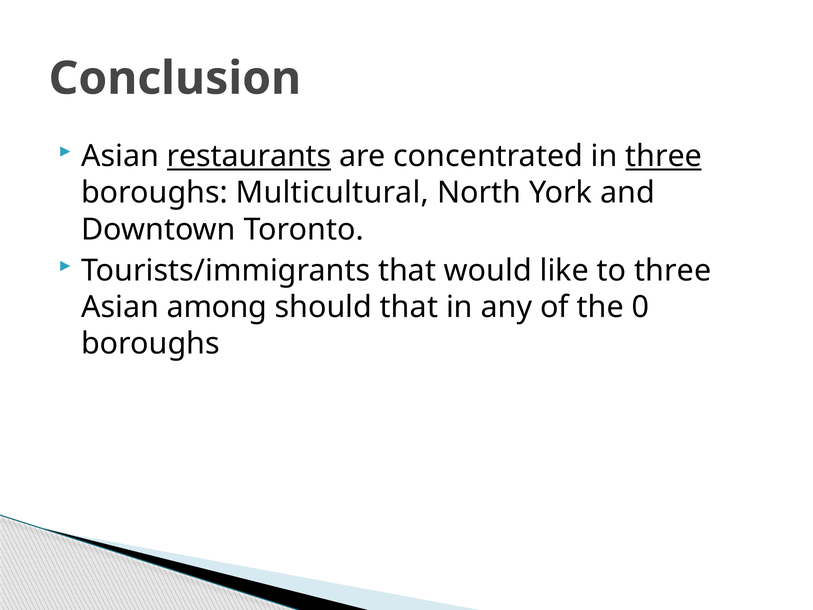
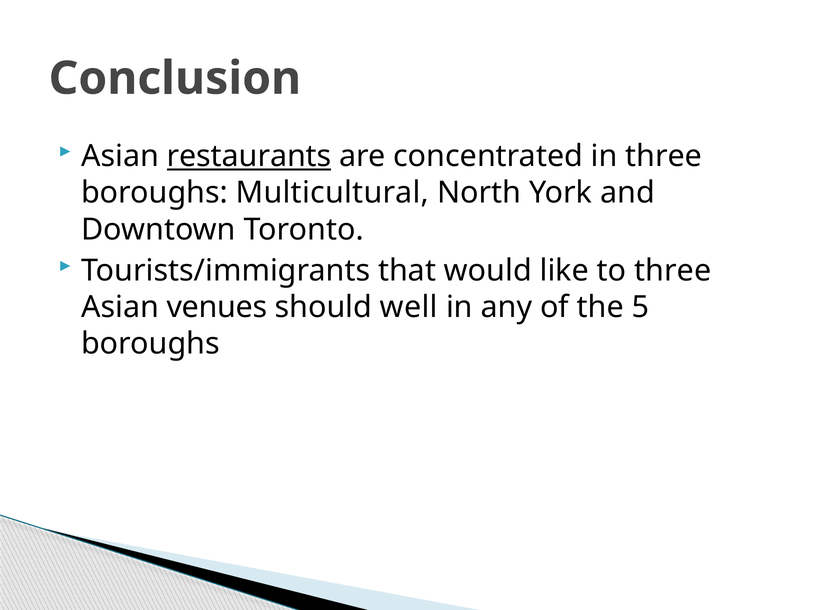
three at (664, 156) underline: present -> none
among: among -> venues
should that: that -> well
0: 0 -> 5
